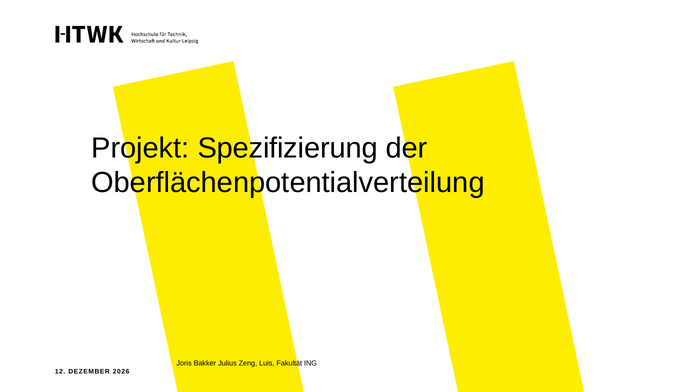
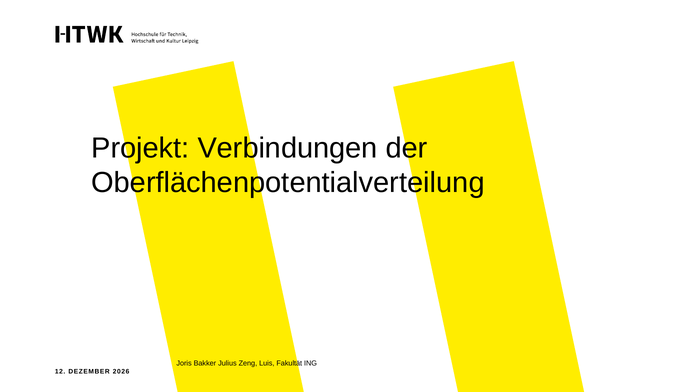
Spezifizierung: Spezifizierung -> Verbindungen
